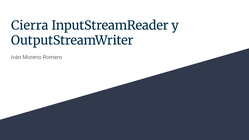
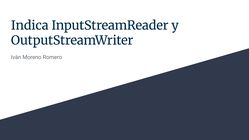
Cierra: Cierra -> Indica
